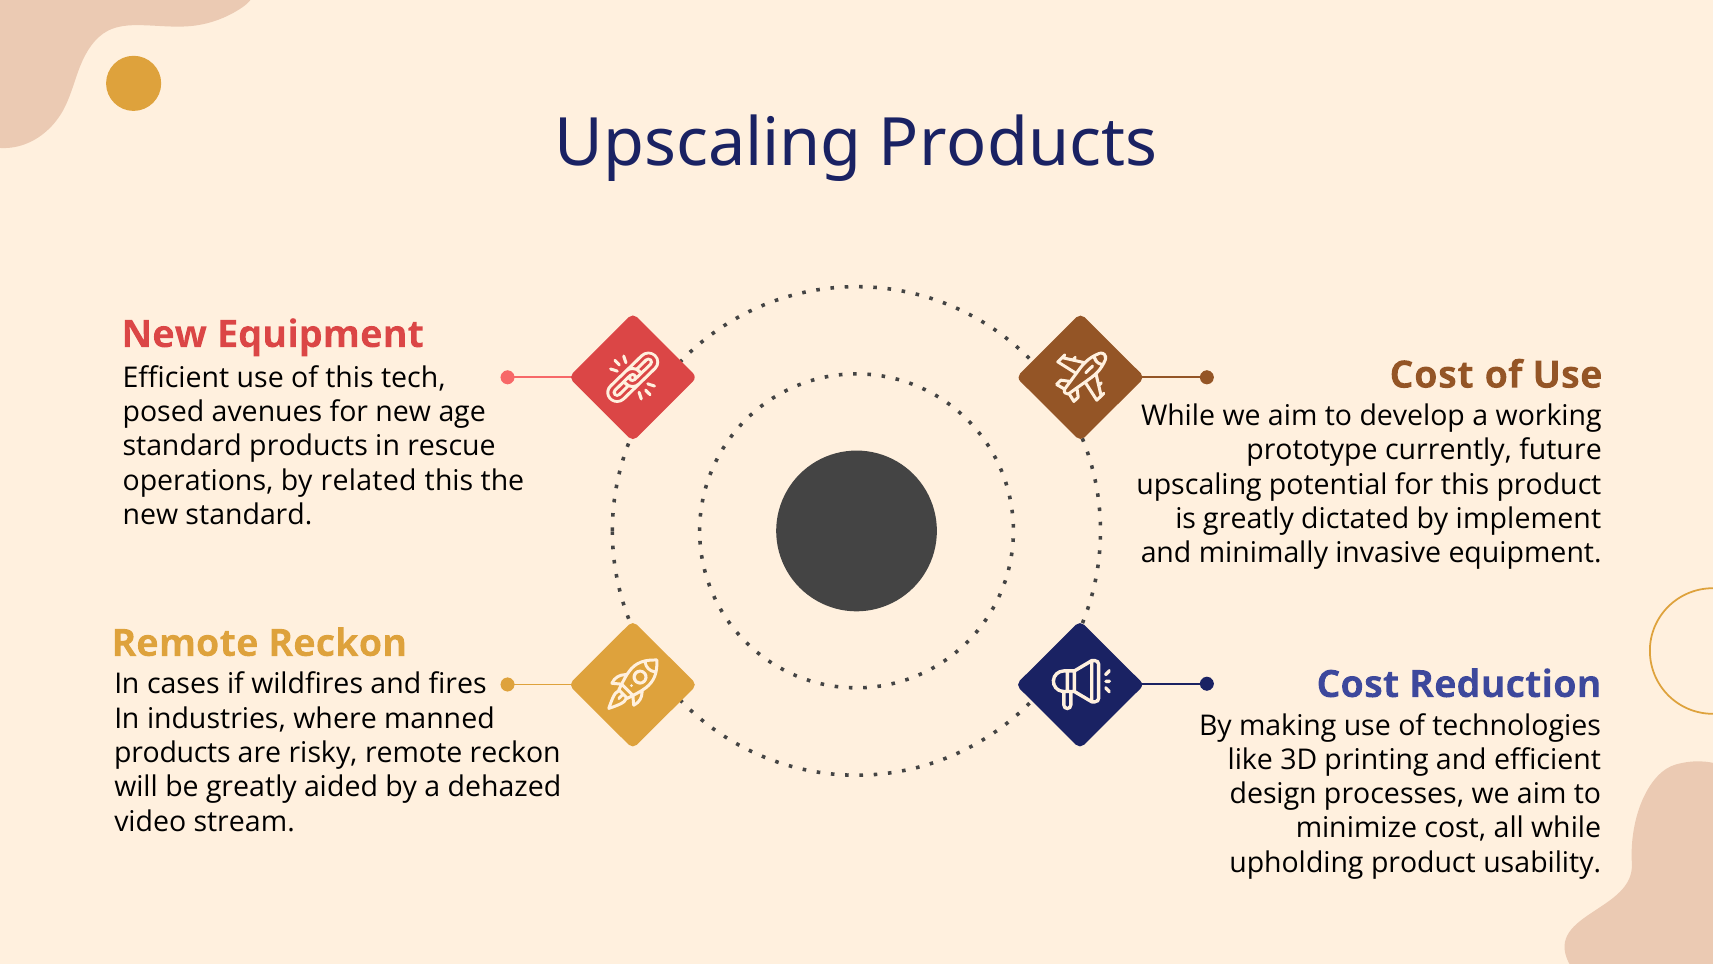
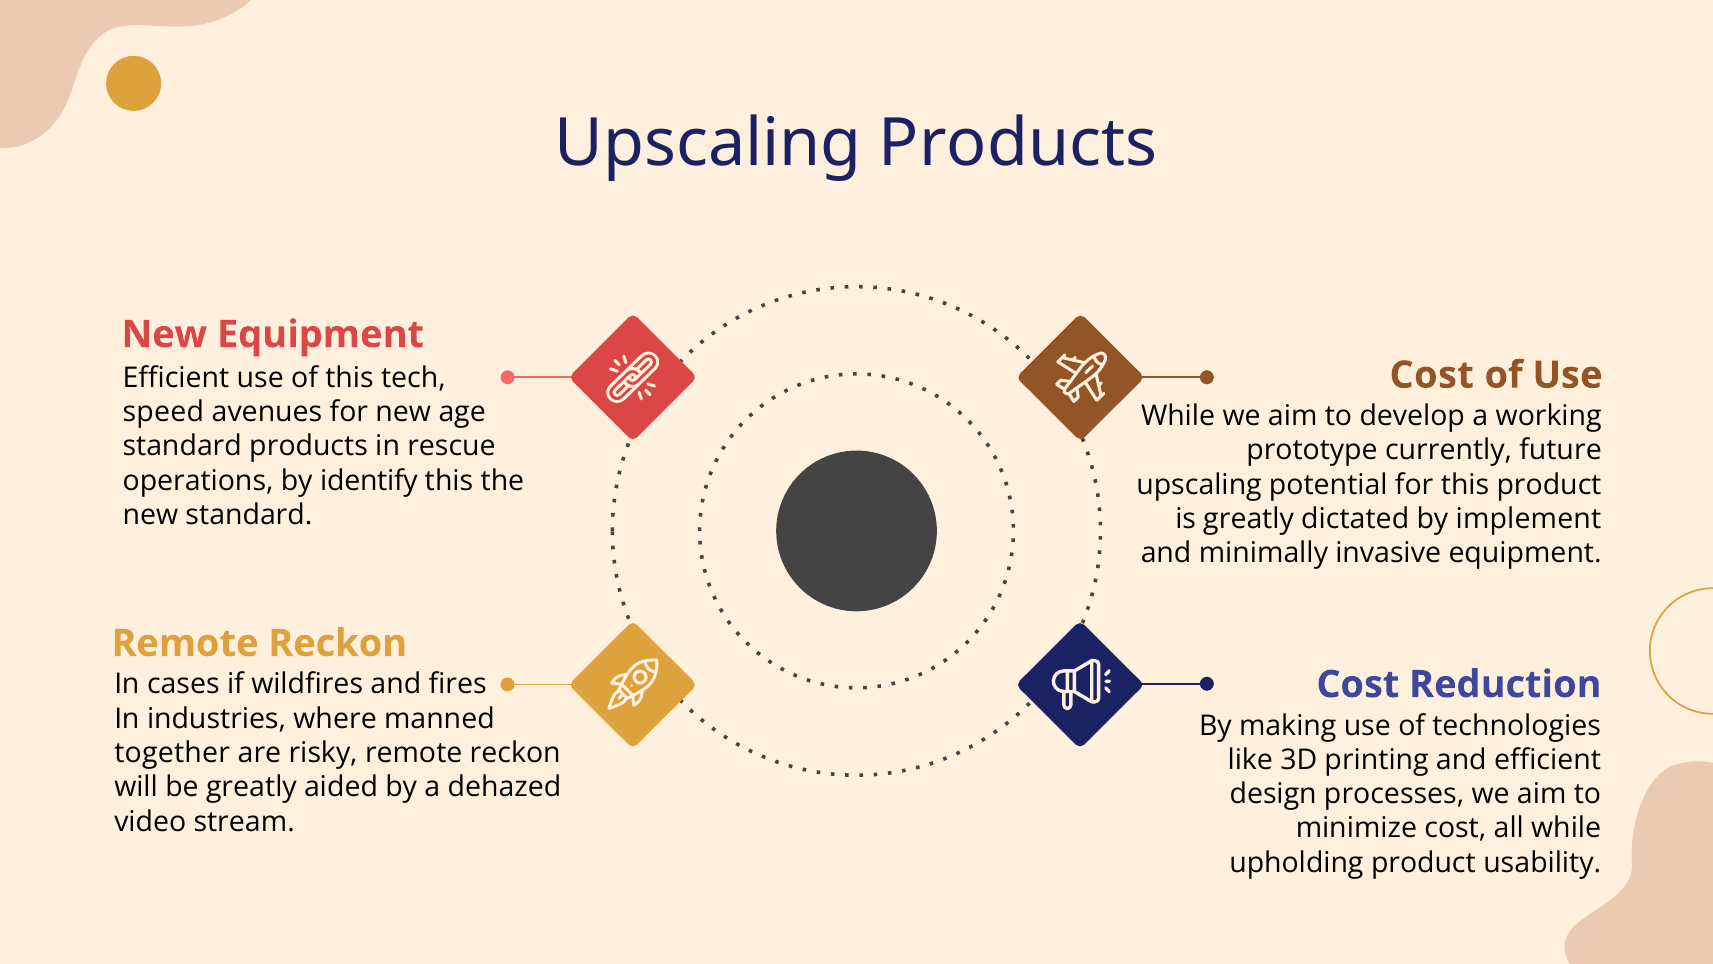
posed: posed -> speed
related: related -> identify
products at (172, 753): products -> together
